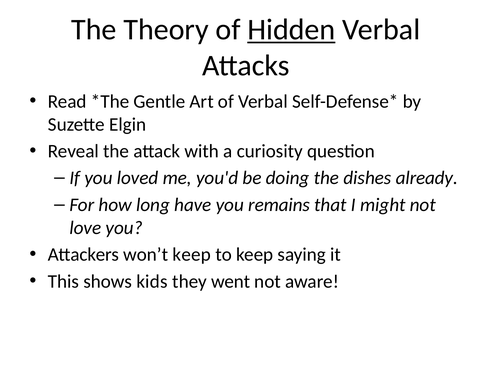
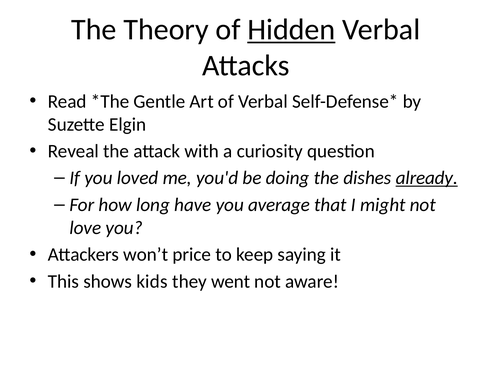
already underline: none -> present
remains: remains -> average
won’t keep: keep -> price
